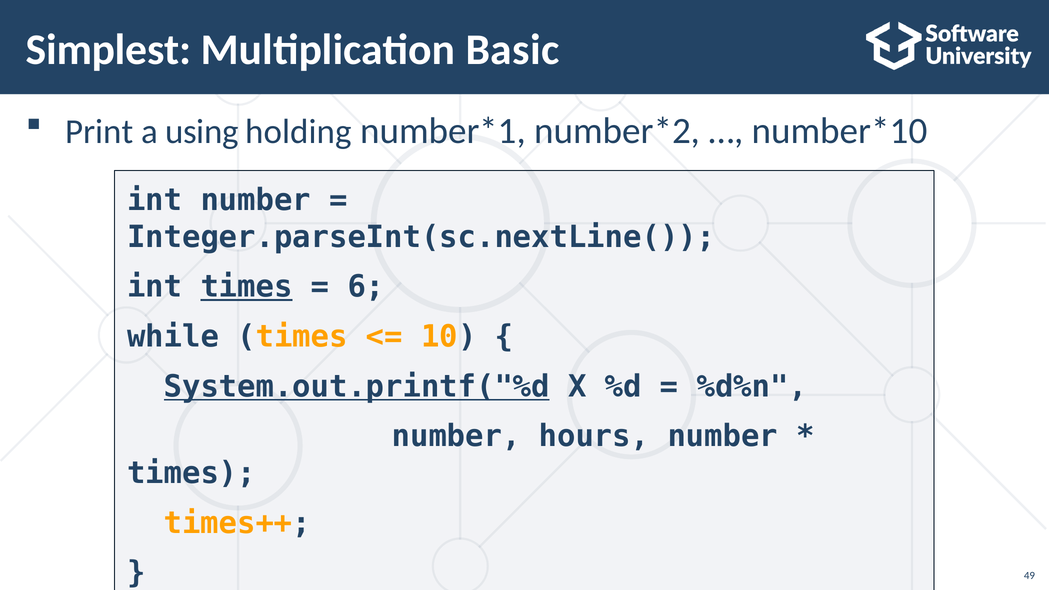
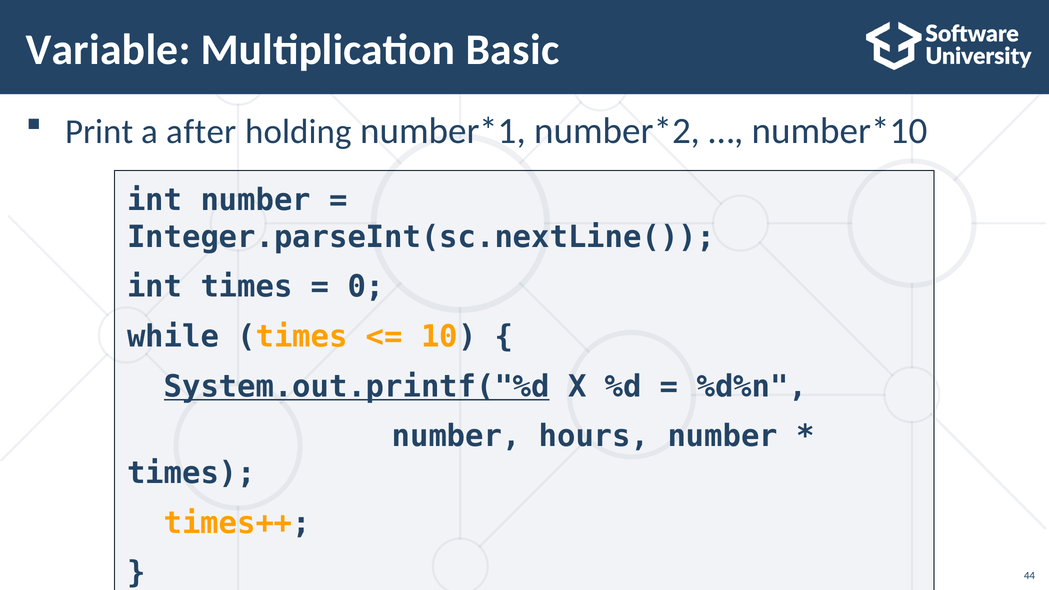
Simplest: Simplest -> Variable
using: using -> after
times at (247, 287) underline: present -> none
6: 6 -> 0
49: 49 -> 44
